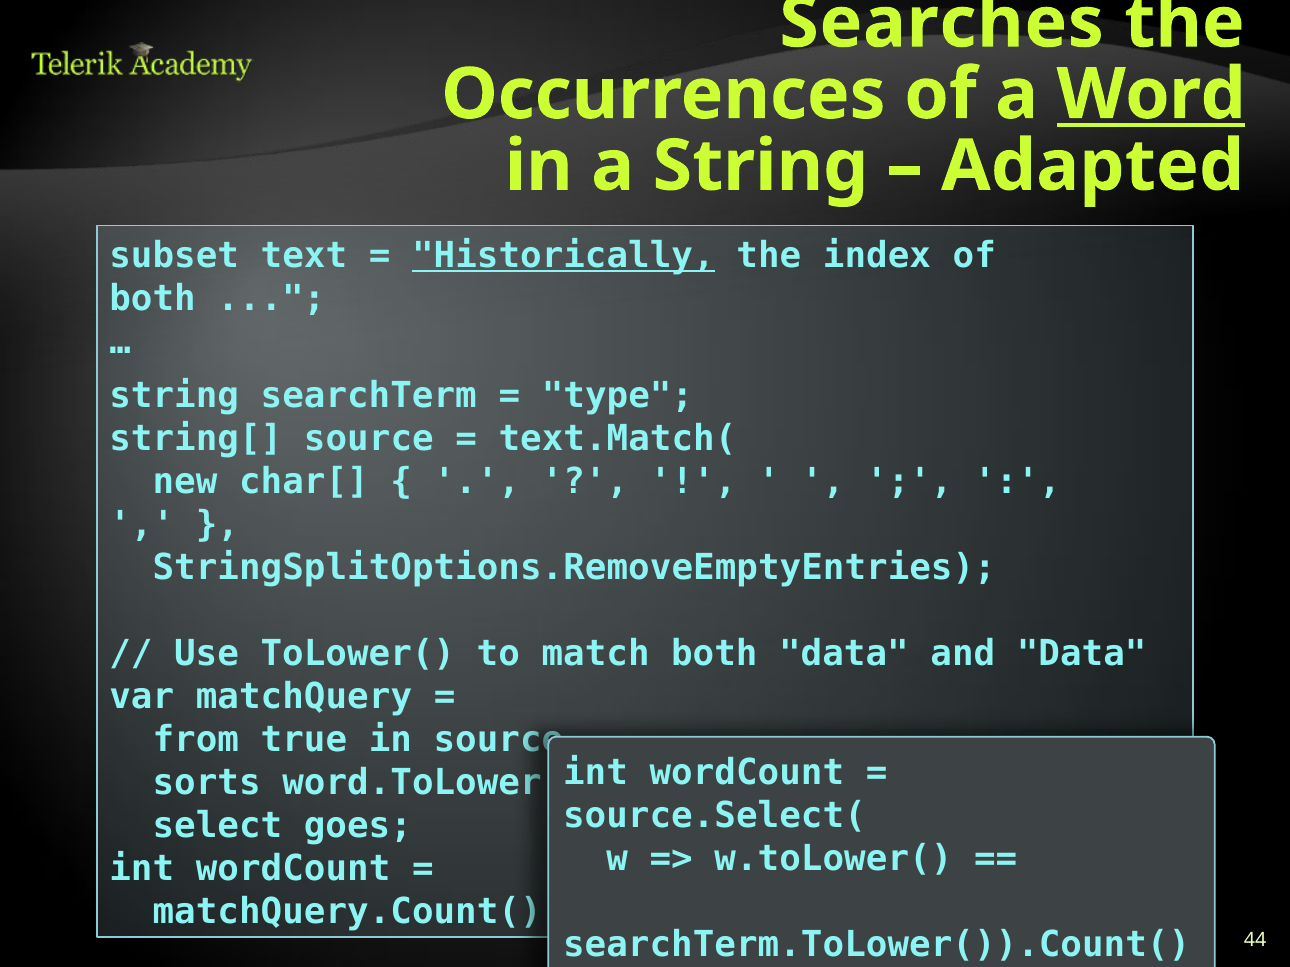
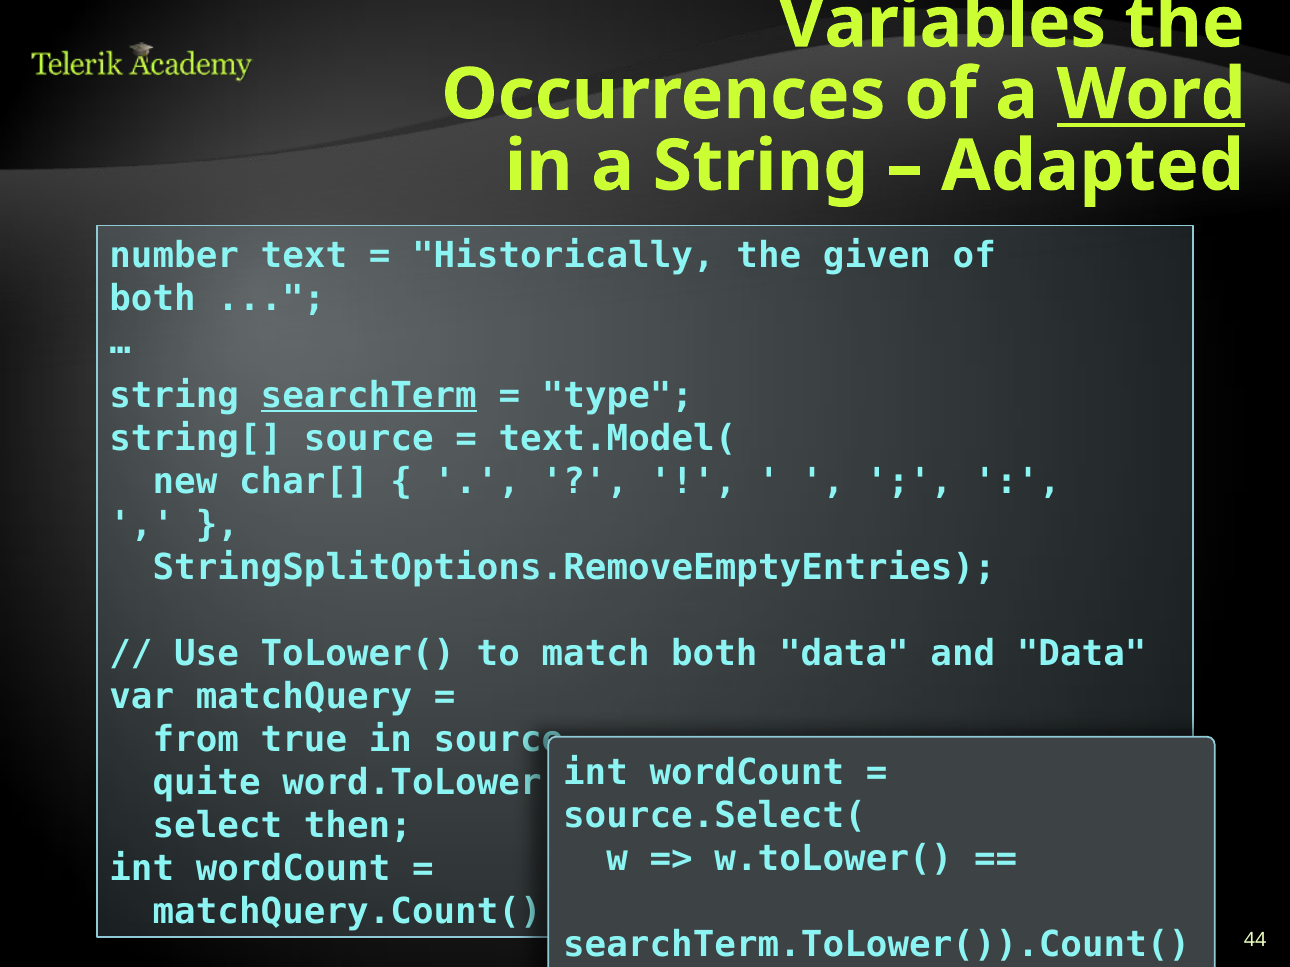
Searches: Searches -> Variables
subset: subset -> number
Historically underline: present -> none
index: index -> given
searchTerm underline: none -> present
text.Match(: text.Match( -> text.Model(
sorts: sorts -> quite
goes: goes -> then
